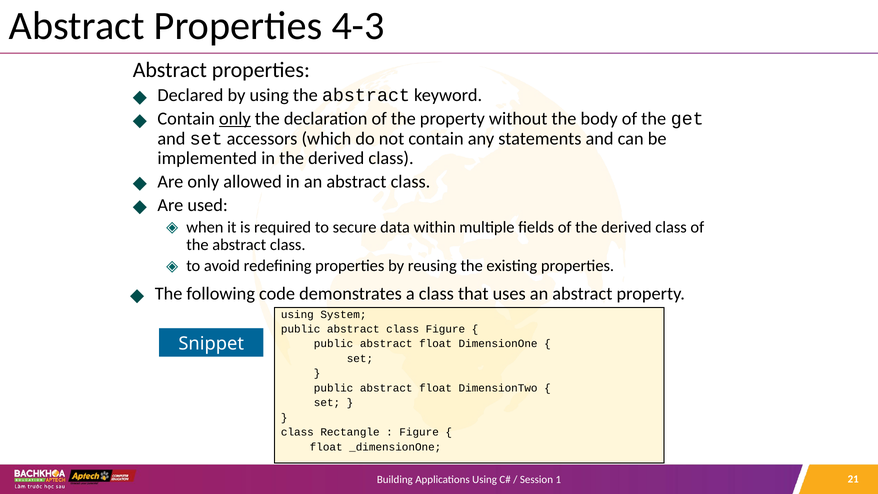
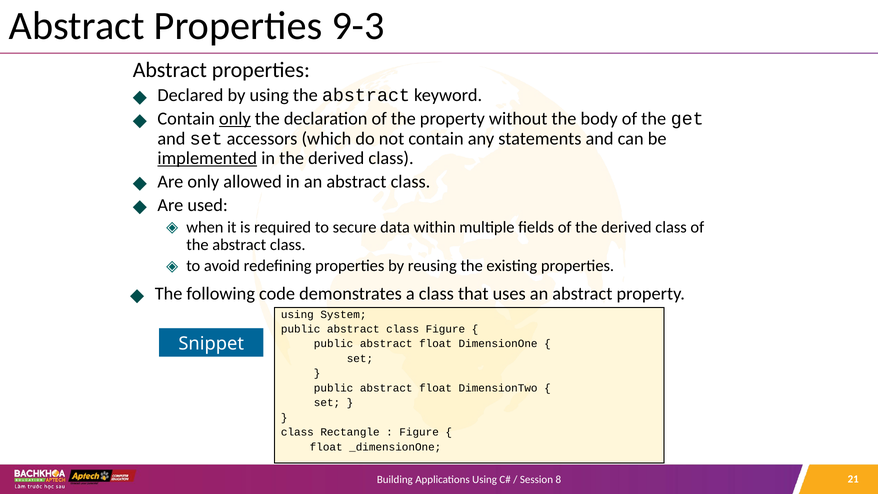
4-3: 4-3 -> 9-3
implemented underline: none -> present
1: 1 -> 8
